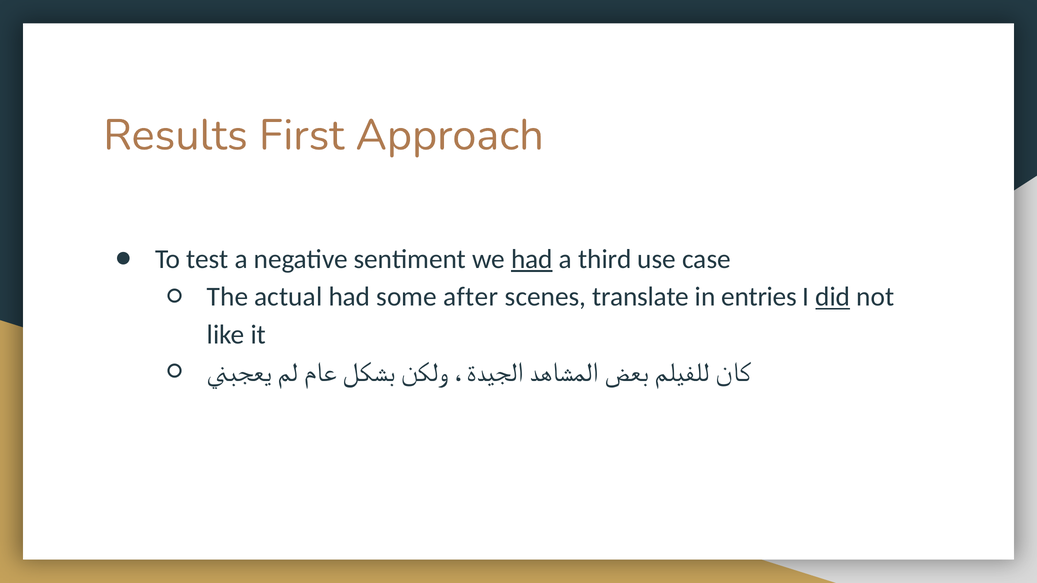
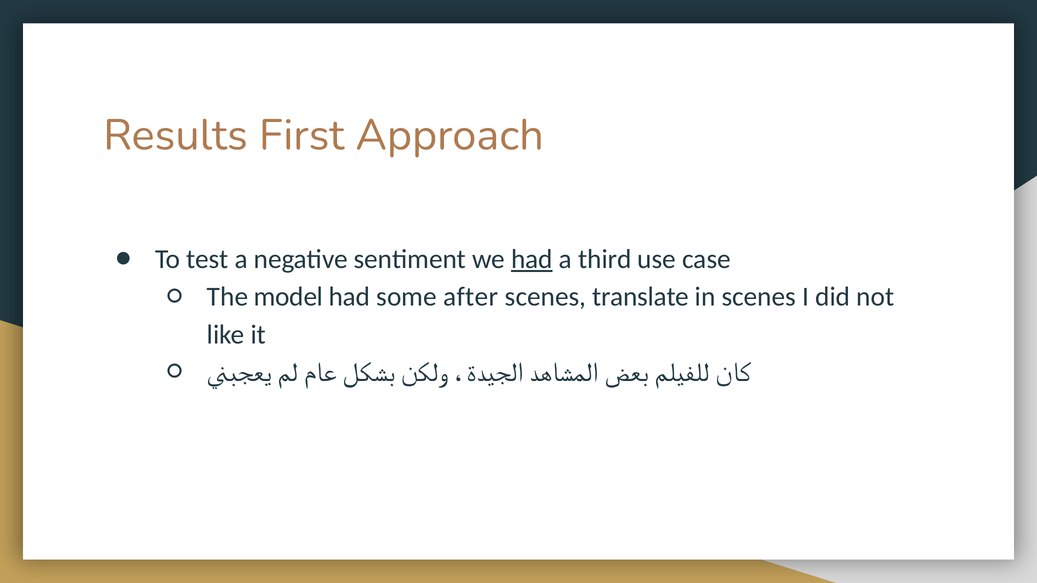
actual: actual -> model
in entries: entries -> scenes
did underline: present -> none
